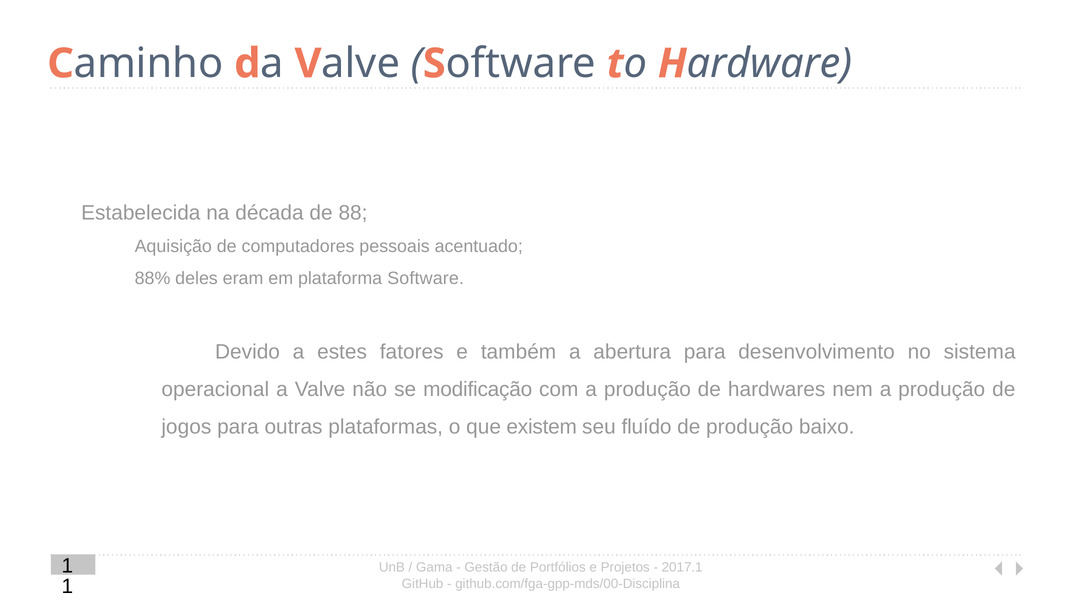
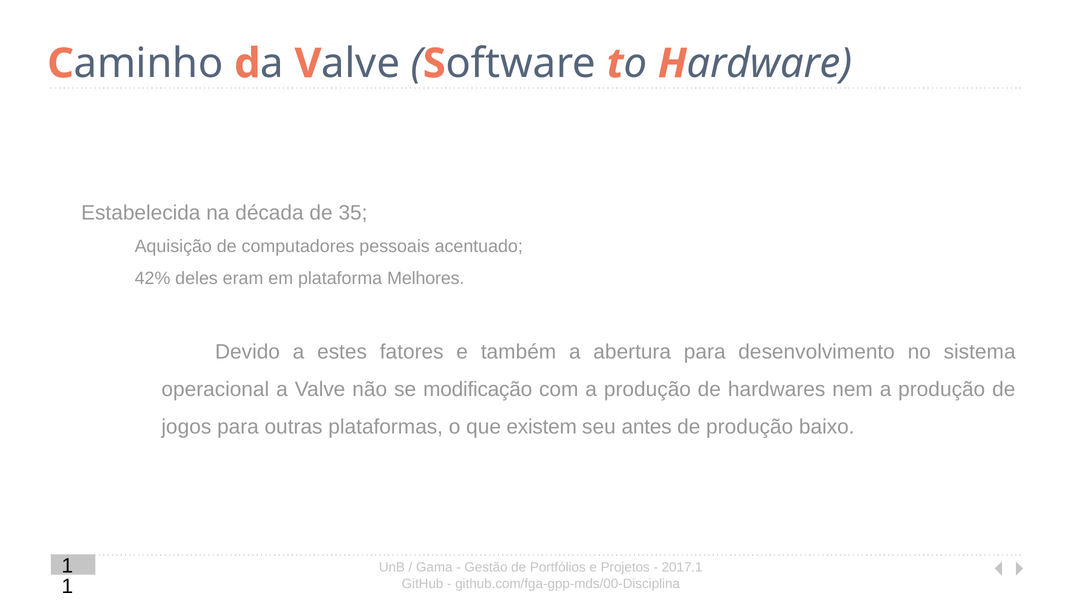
88: 88 -> 35
88%: 88% -> 42%
Software: Software -> Melhores
fluído: fluído -> antes
